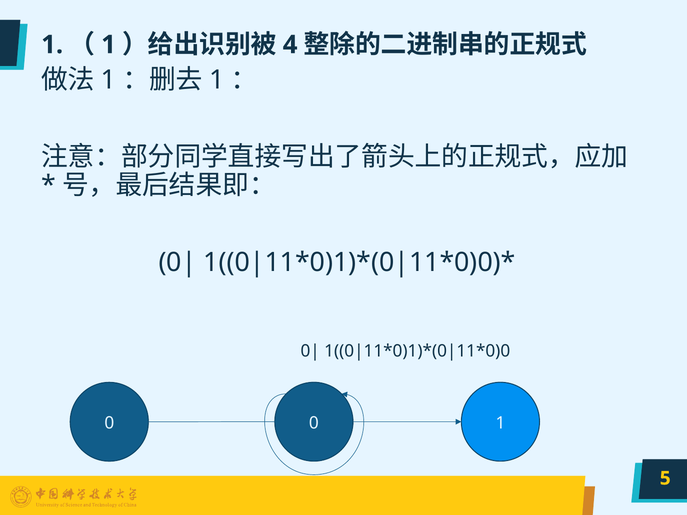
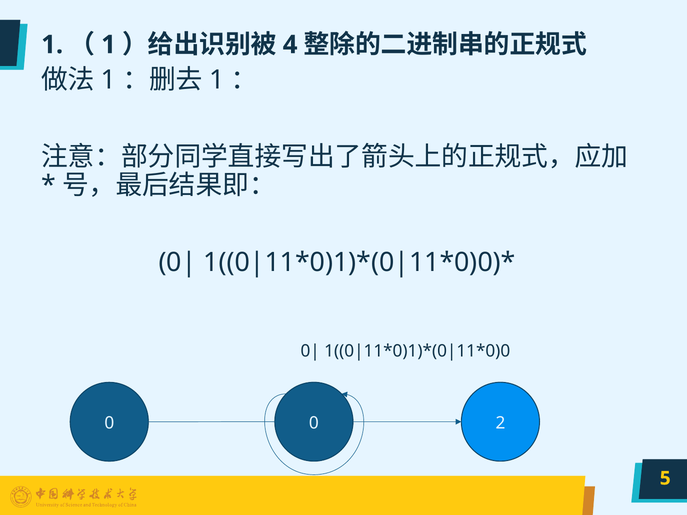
0 1: 1 -> 2
